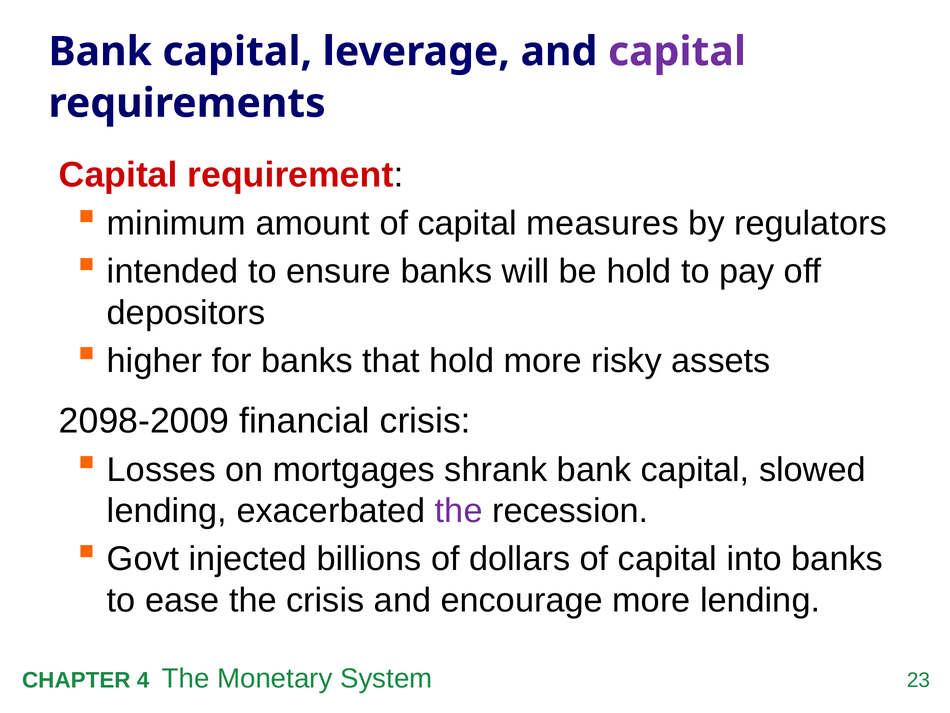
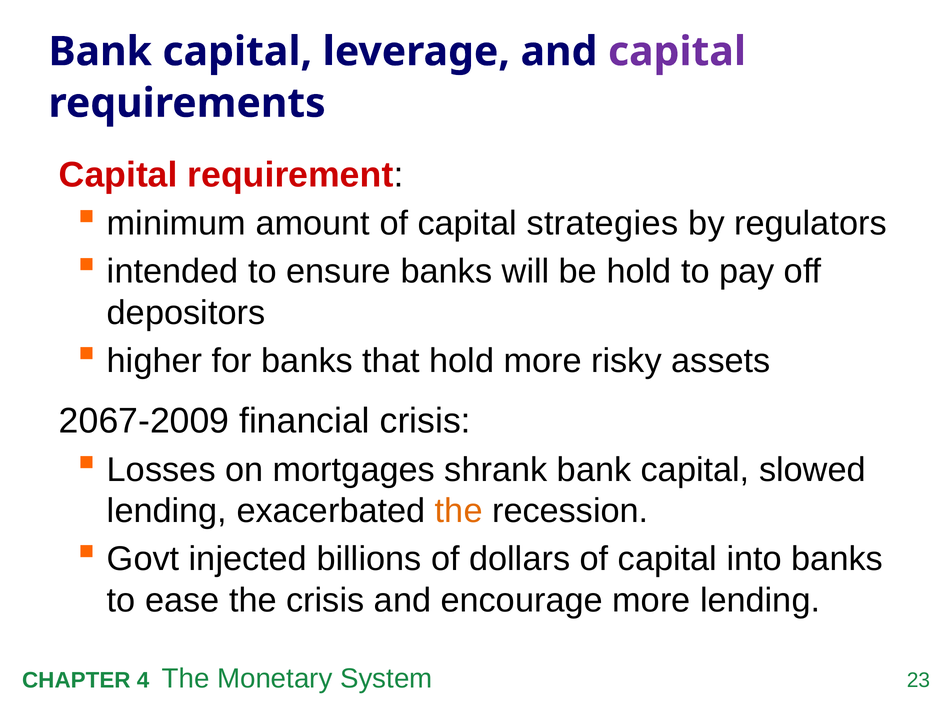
measures: measures -> strategies
2098-2009: 2098-2009 -> 2067-2009
the at (459, 511) colour: purple -> orange
